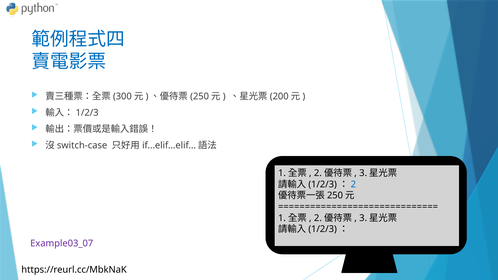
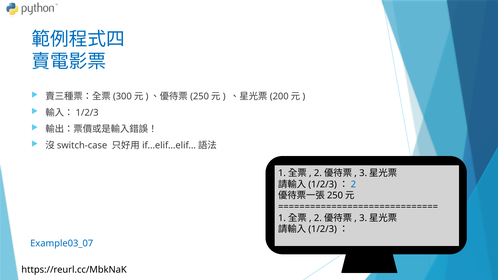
Example03_07 colour: purple -> blue
